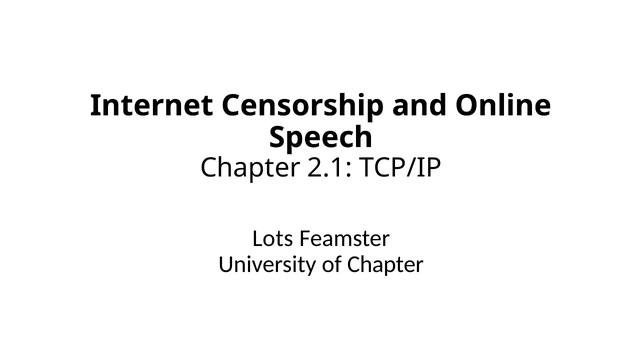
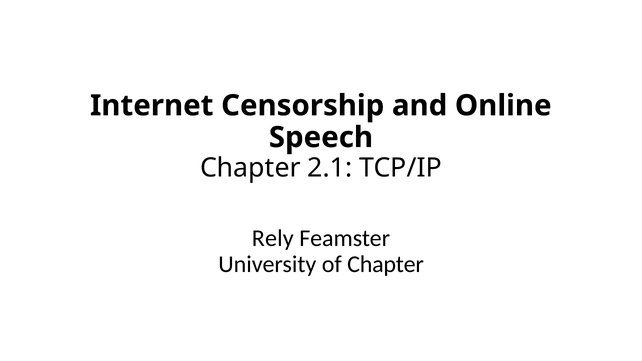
Lots: Lots -> Rely
